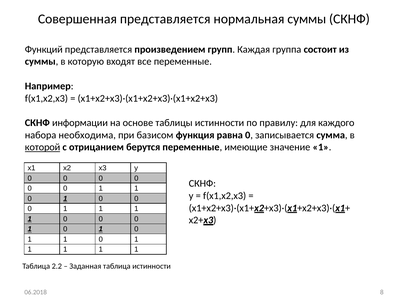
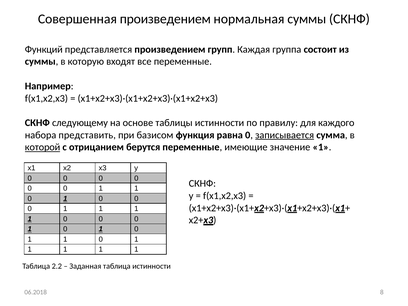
Совершенная представляется: представляется -> произведением
информации: информации -> следующему
необходима: необходима -> представить
записывается underline: none -> present
